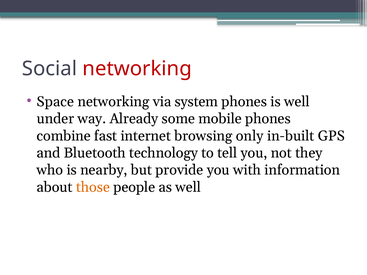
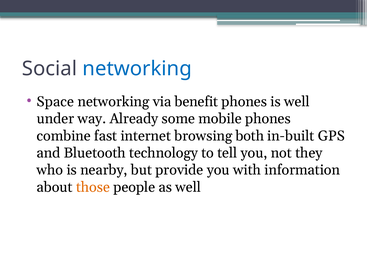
networking at (137, 69) colour: red -> blue
system: system -> benefit
only: only -> both
